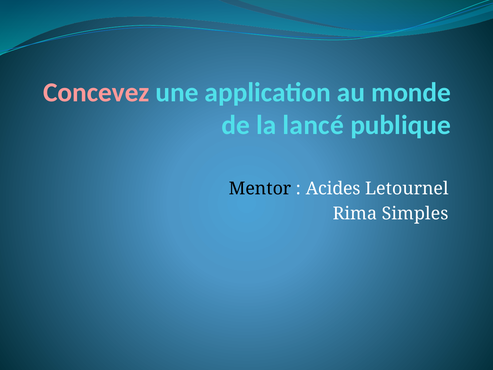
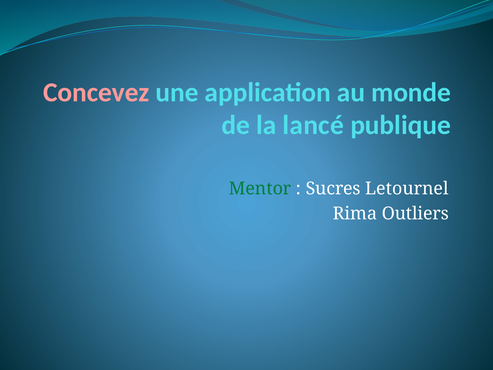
Mentor colour: black -> green
Acides: Acides -> Sucres
Simples: Simples -> Outliers
